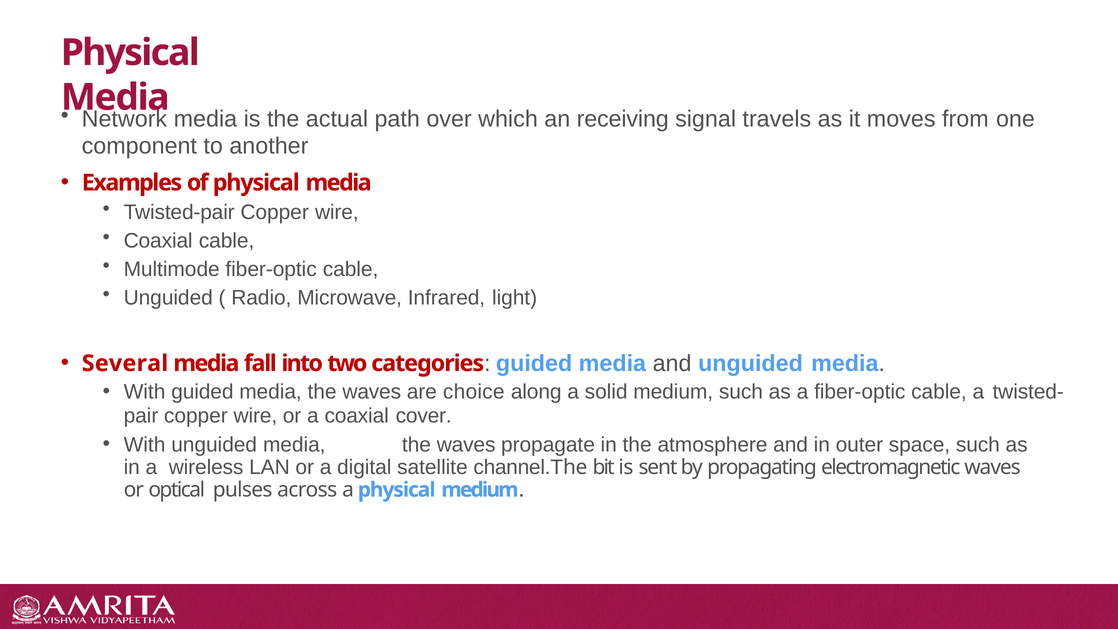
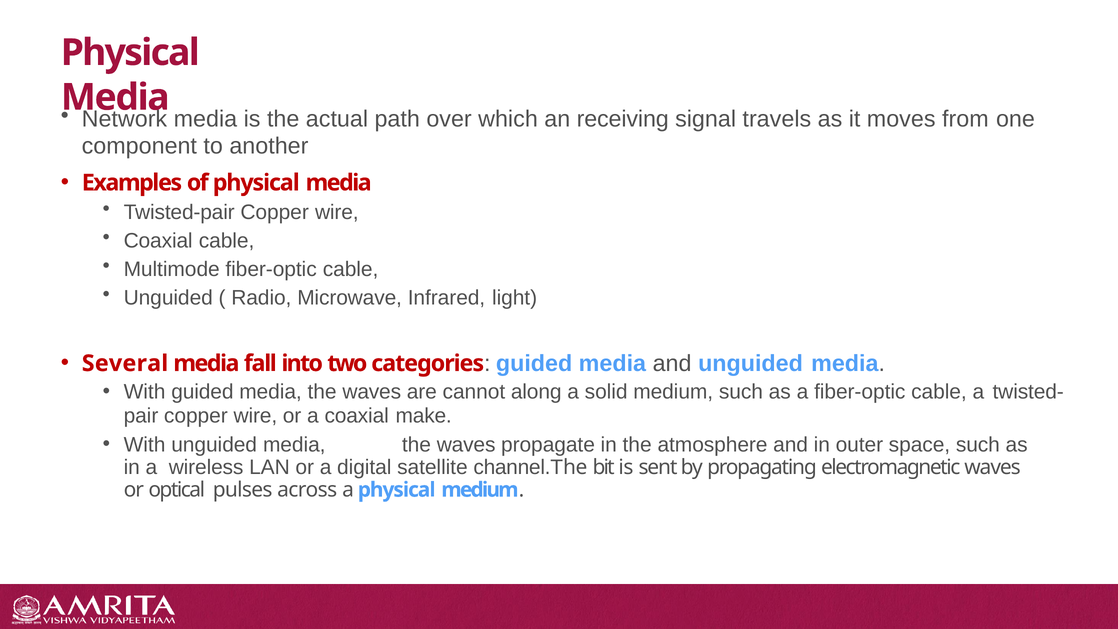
choice: choice -> cannot
cover: cover -> make
